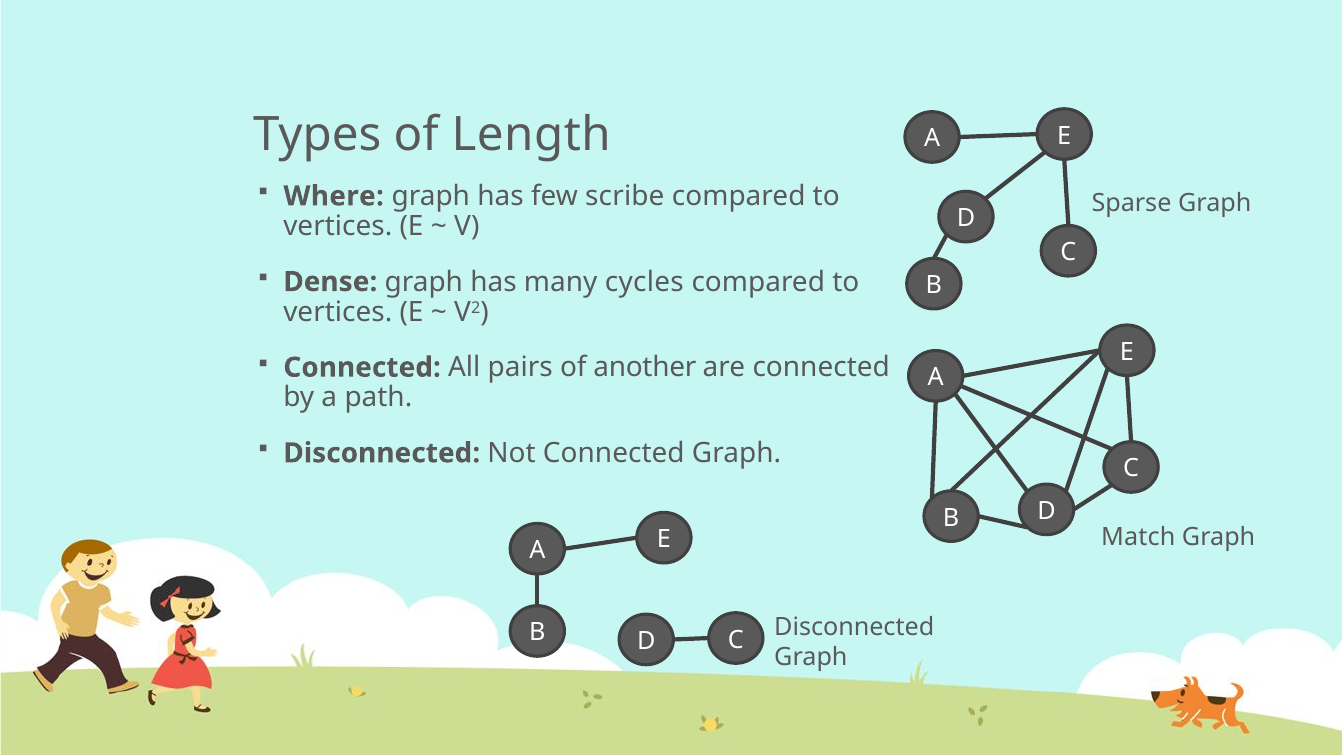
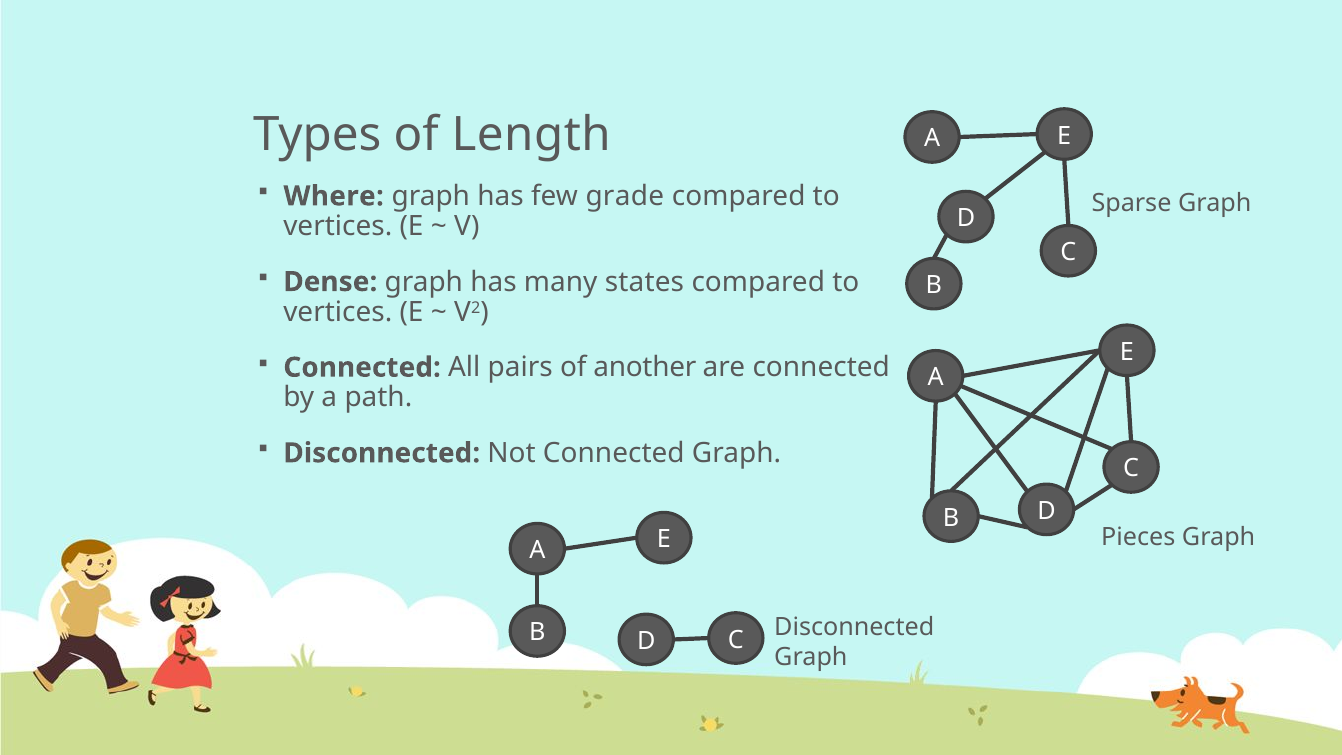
scribe: scribe -> grade
cycles: cycles -> states
Match: Match -> Pieces
